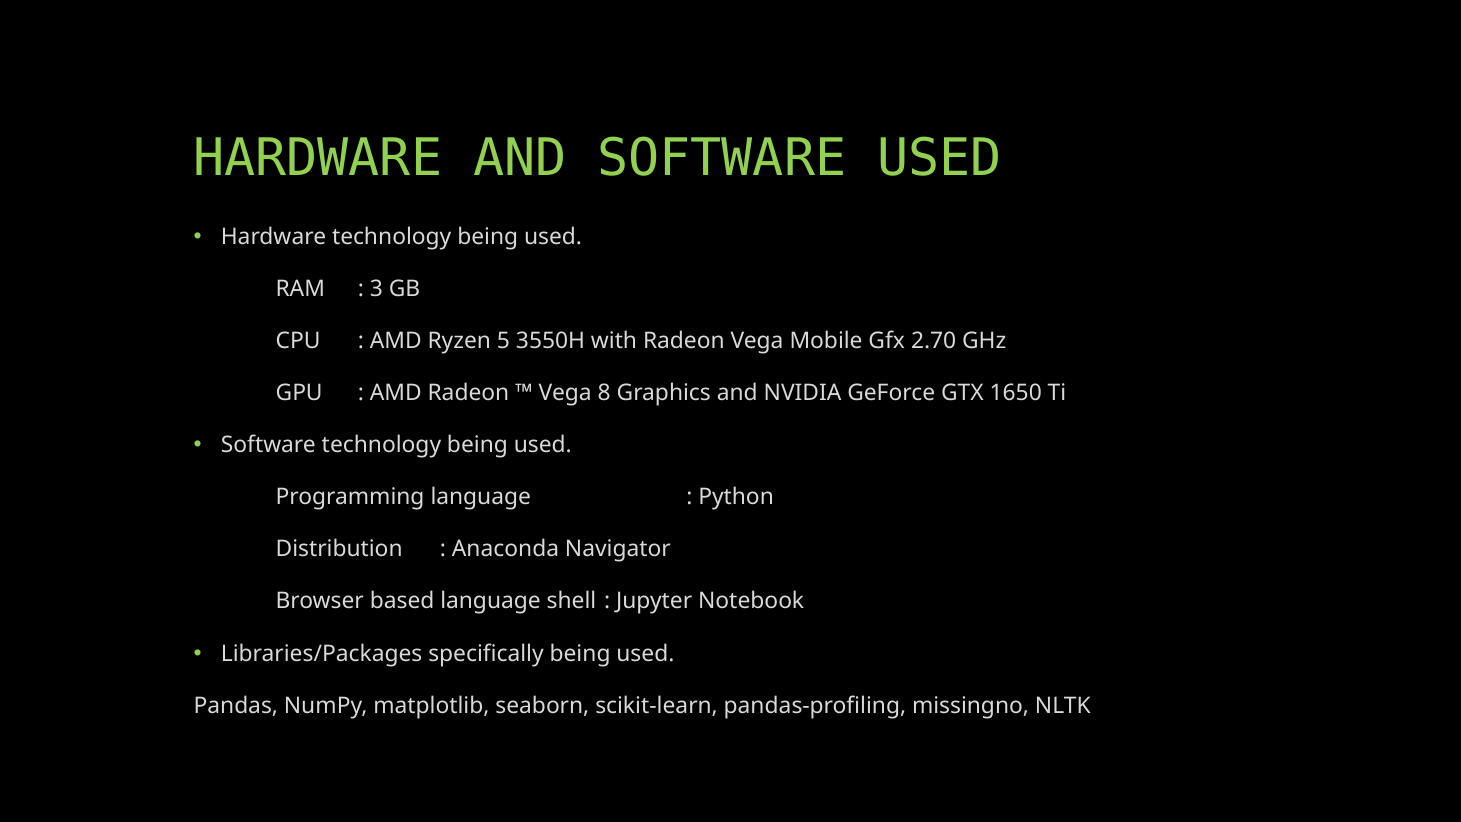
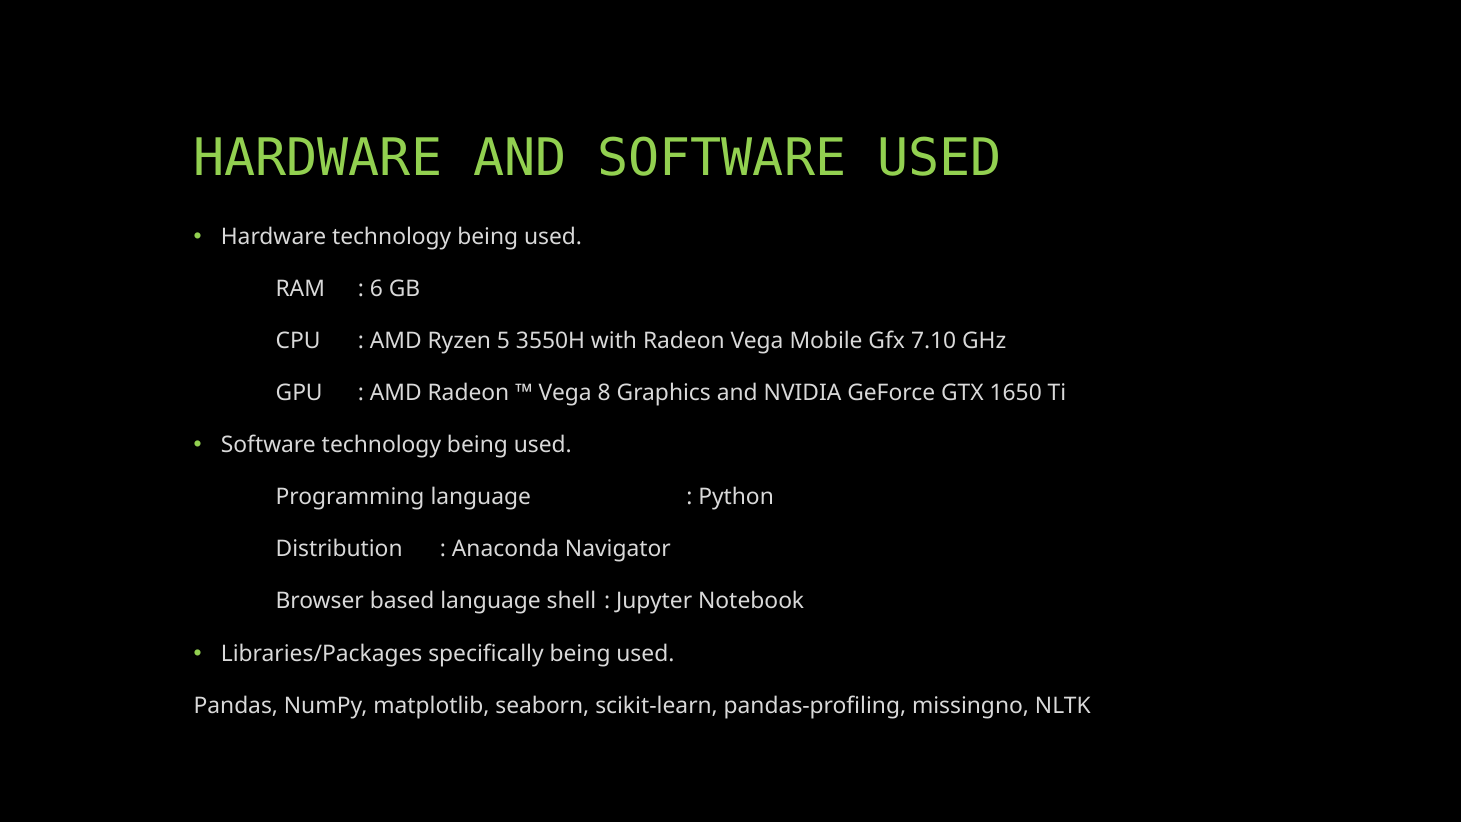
3: 3 -> 6
2.70: 2.70 -> 7.10
